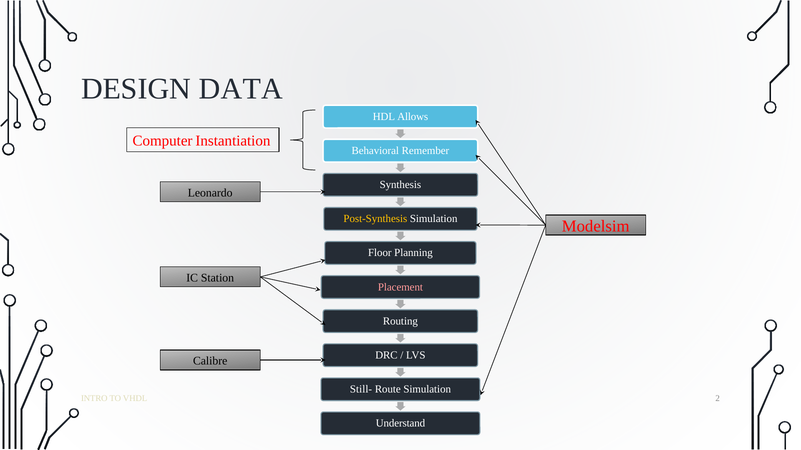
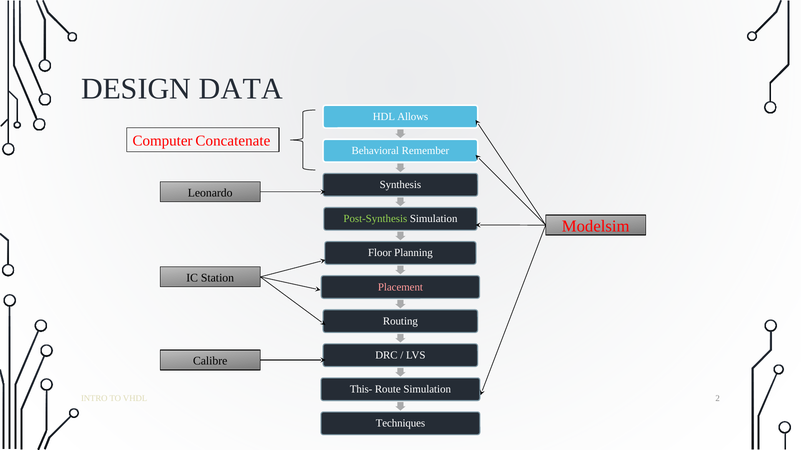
Instantiation: Instantiation -> Concatenate
Post-Synthesis colour: yellow -> light green
Still-: Still- -> This-
Understand: Understand -> Techniques
